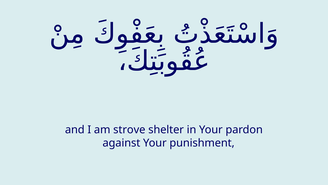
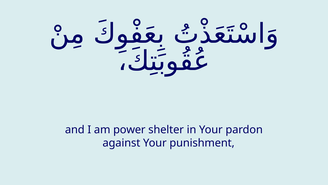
strove: strove -> power
